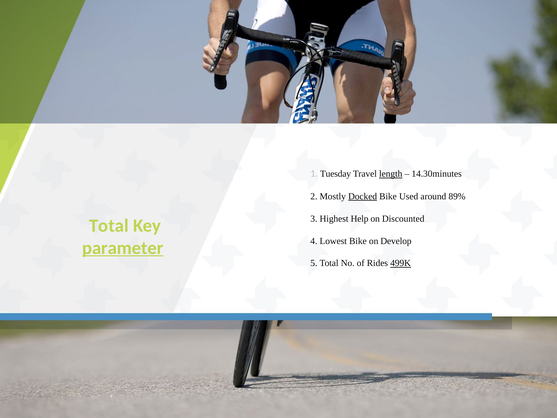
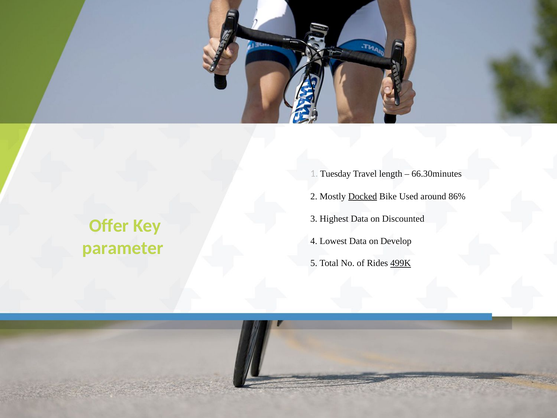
length underline: present -> none
14.30minutes: 14.30minutes -> 66.30minutes
89%: 89% -> 86%
Highest Help: Help -> Data
Total at (109, 225): Total -> Offer
Lowest Bike: Bike -> Data
parameter underline: present -> none
